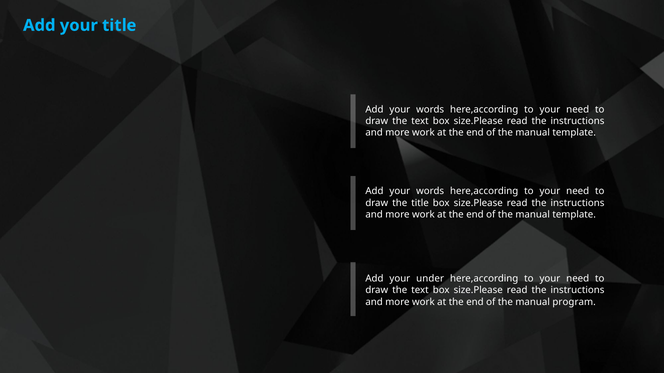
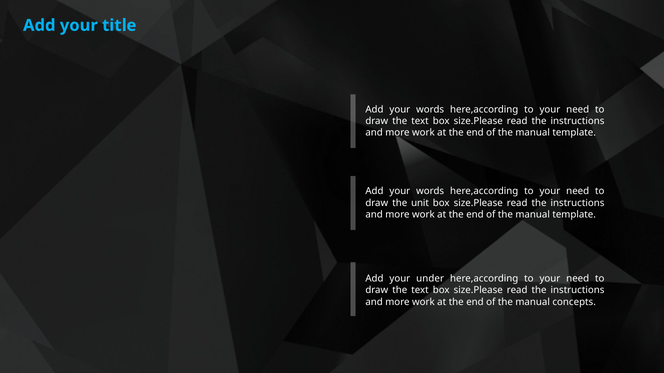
the title: title -> unit
program: program -> concepts
